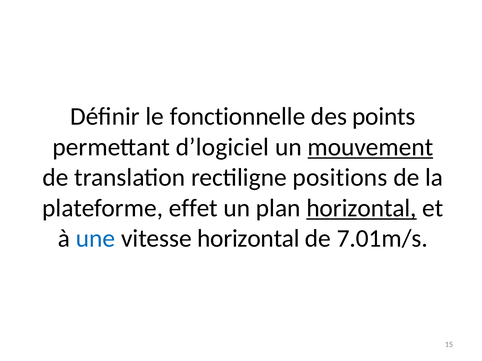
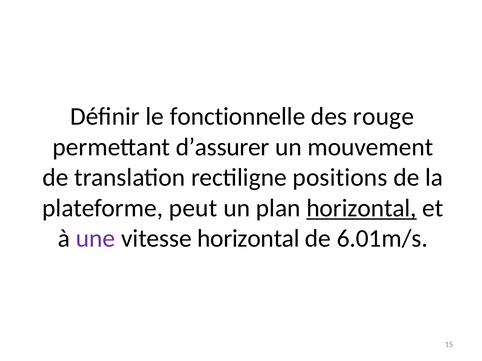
points: points -> rouge
d’logiciel: d’logiciel -> d’assurer
mouvement underline: present -> none
effet: effet -> peut
une colour: blue -> purple
7.01m/s: 7.01m/s -> 6.01m/s
